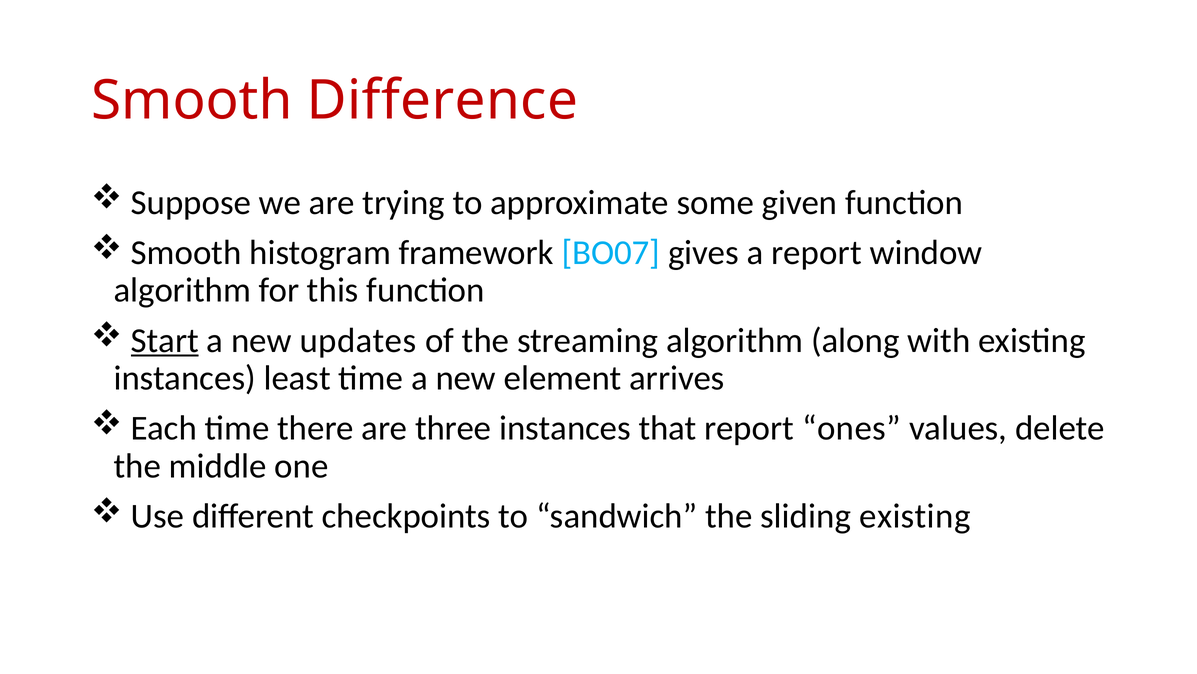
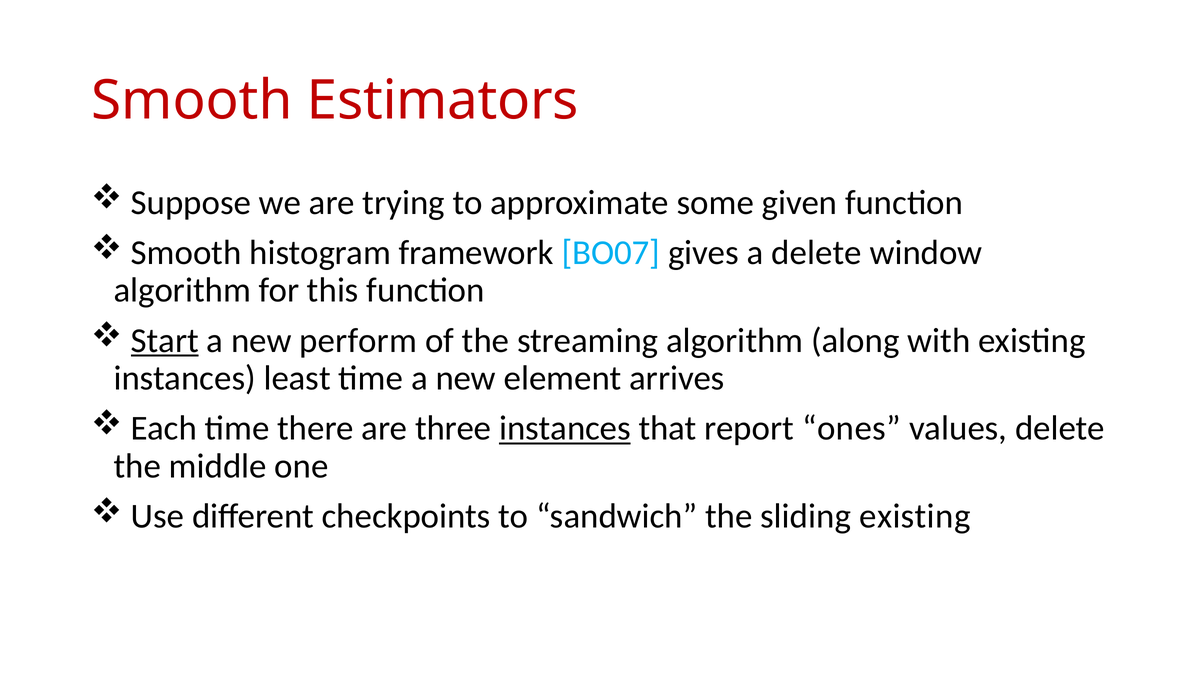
Difference: Difference -> Estimators
a report: report -> delete
updates: updates -> perform
instances at (565, 428) underline: none -> present
